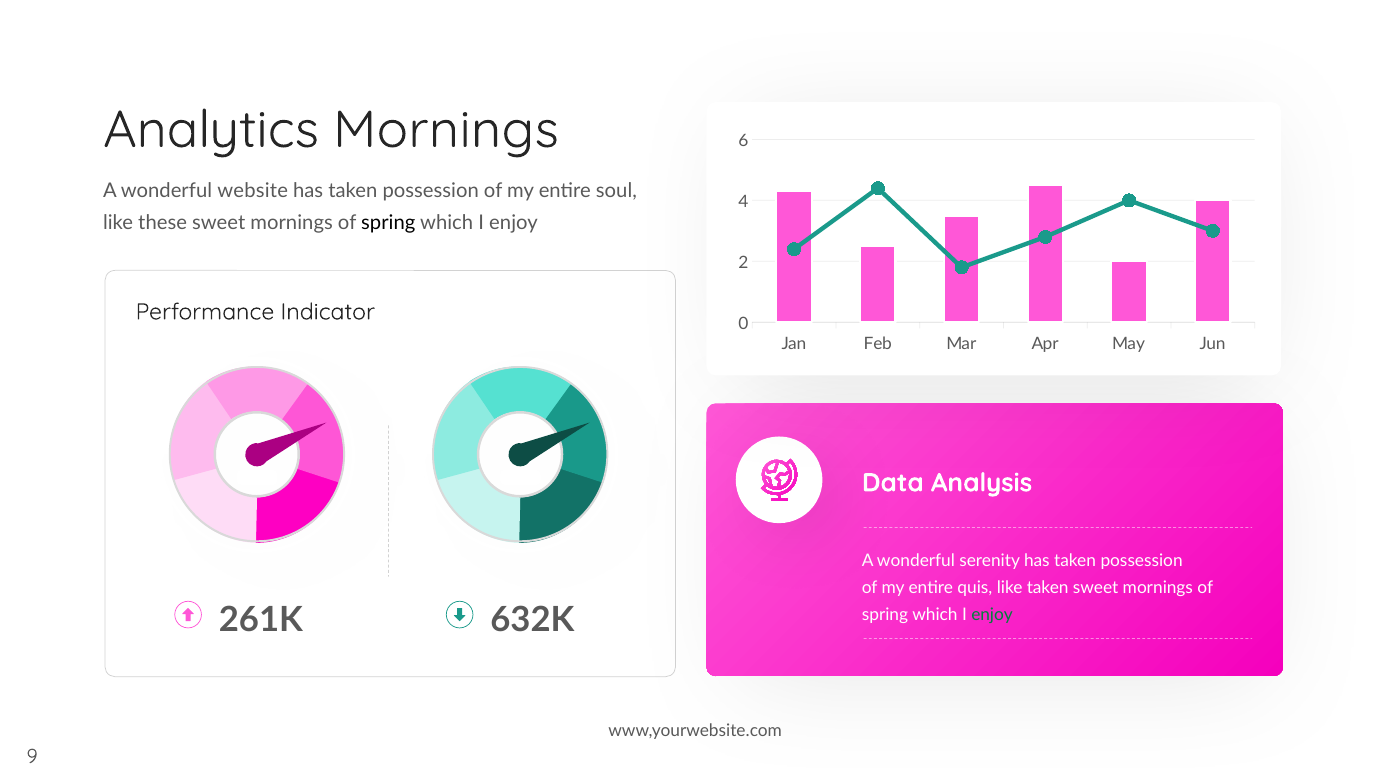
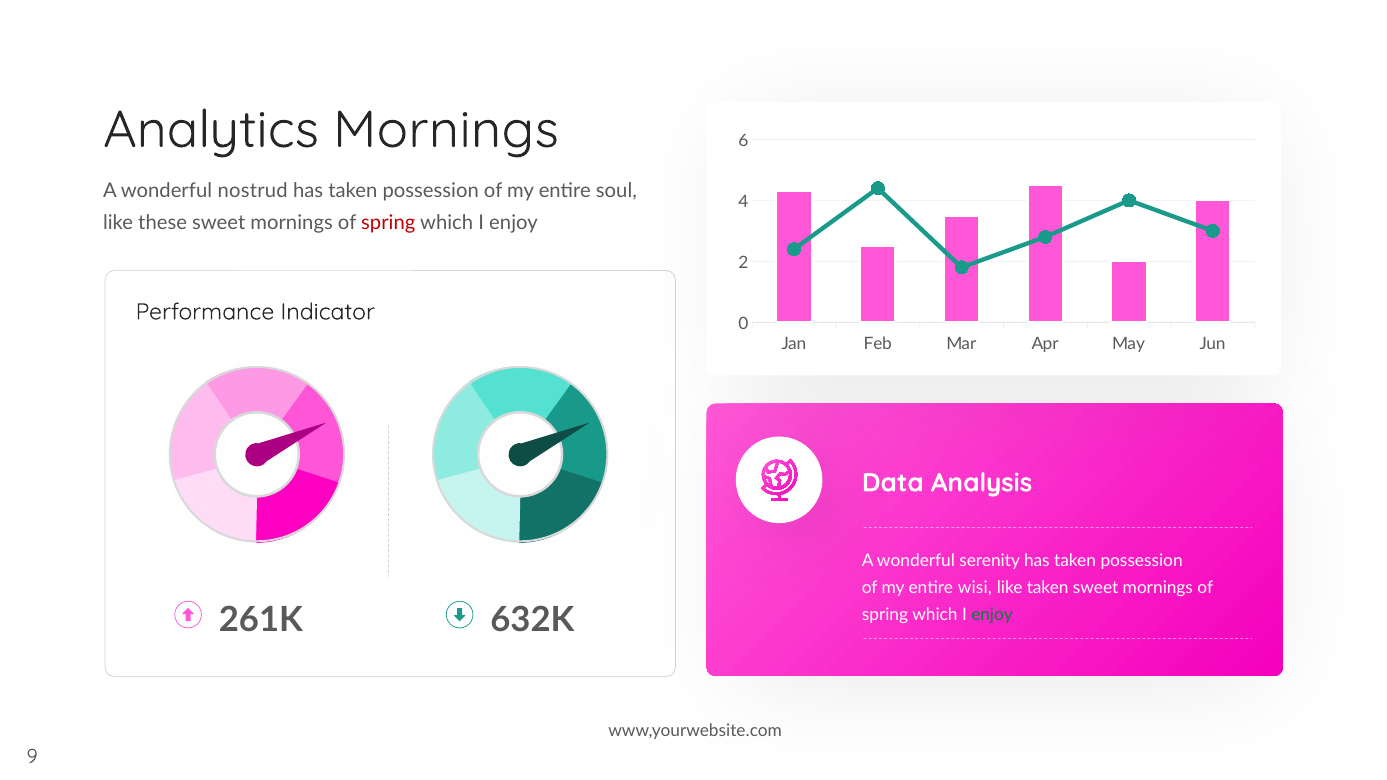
website: website -> nostrud
spring at (388, 223) colour: black -> red
quis: quis -> wisi
